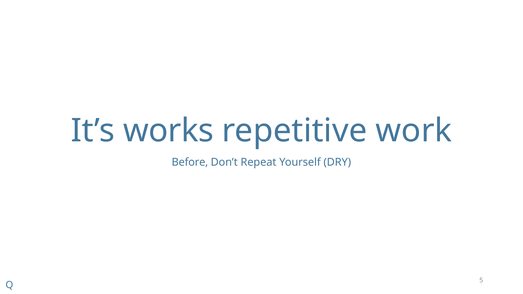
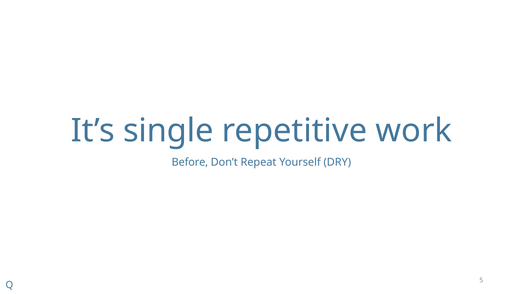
works: works -> single
